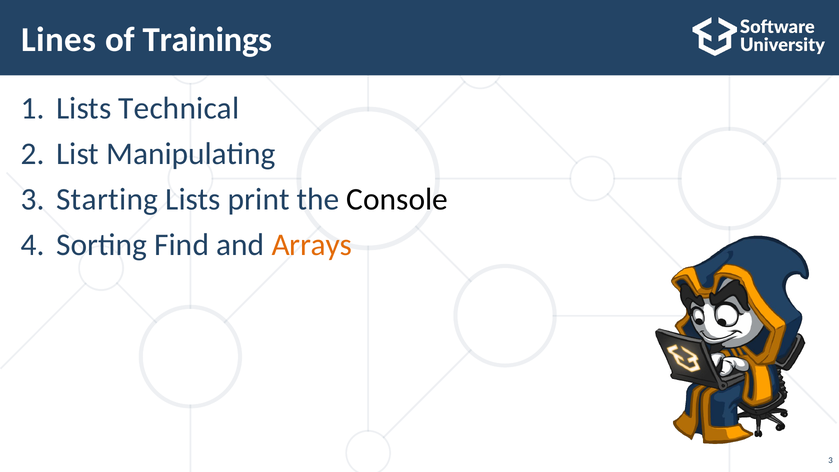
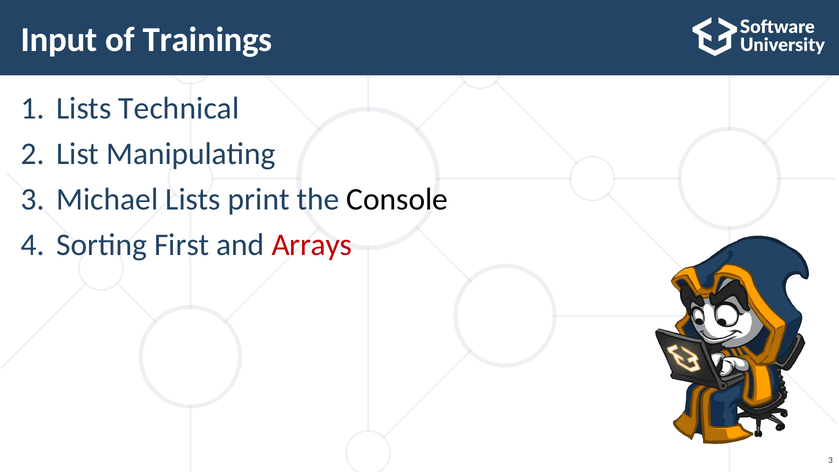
Lines: Lines -> Input
Starting: Starting -> Michael
Find: Find -> First
Arrays colour: orange -> red
